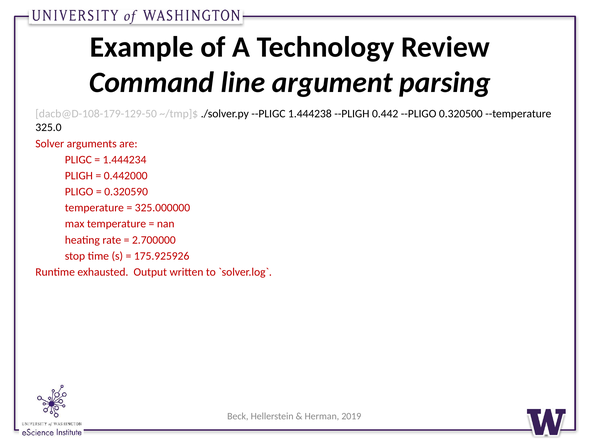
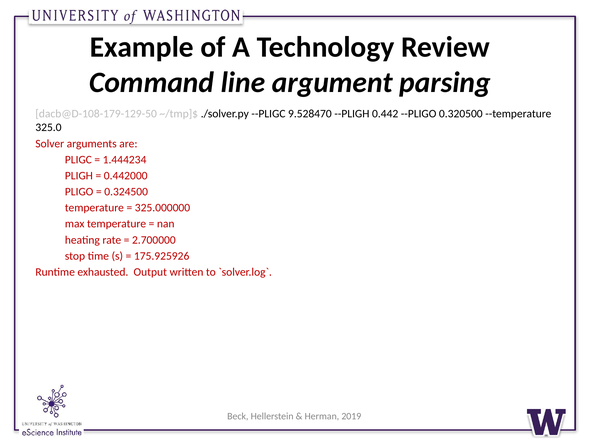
1.444238: 1.444238 -> 9.528470
0.320590: 0.320590 -> 0.324500
